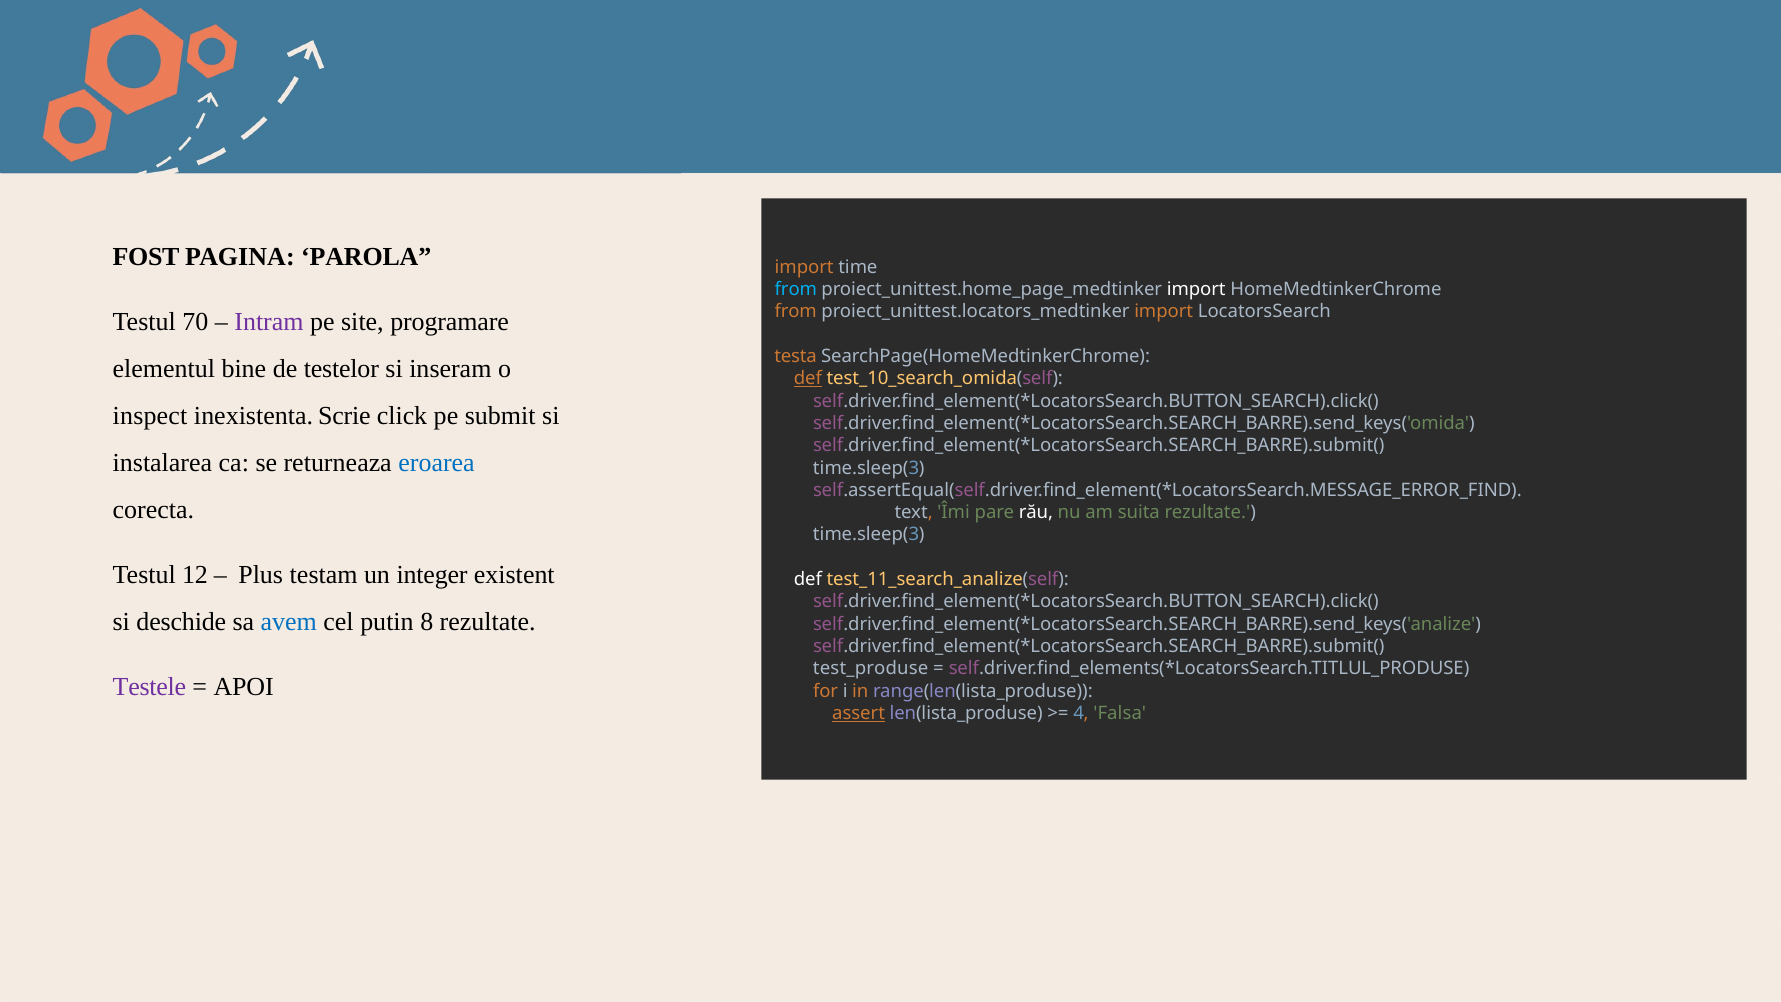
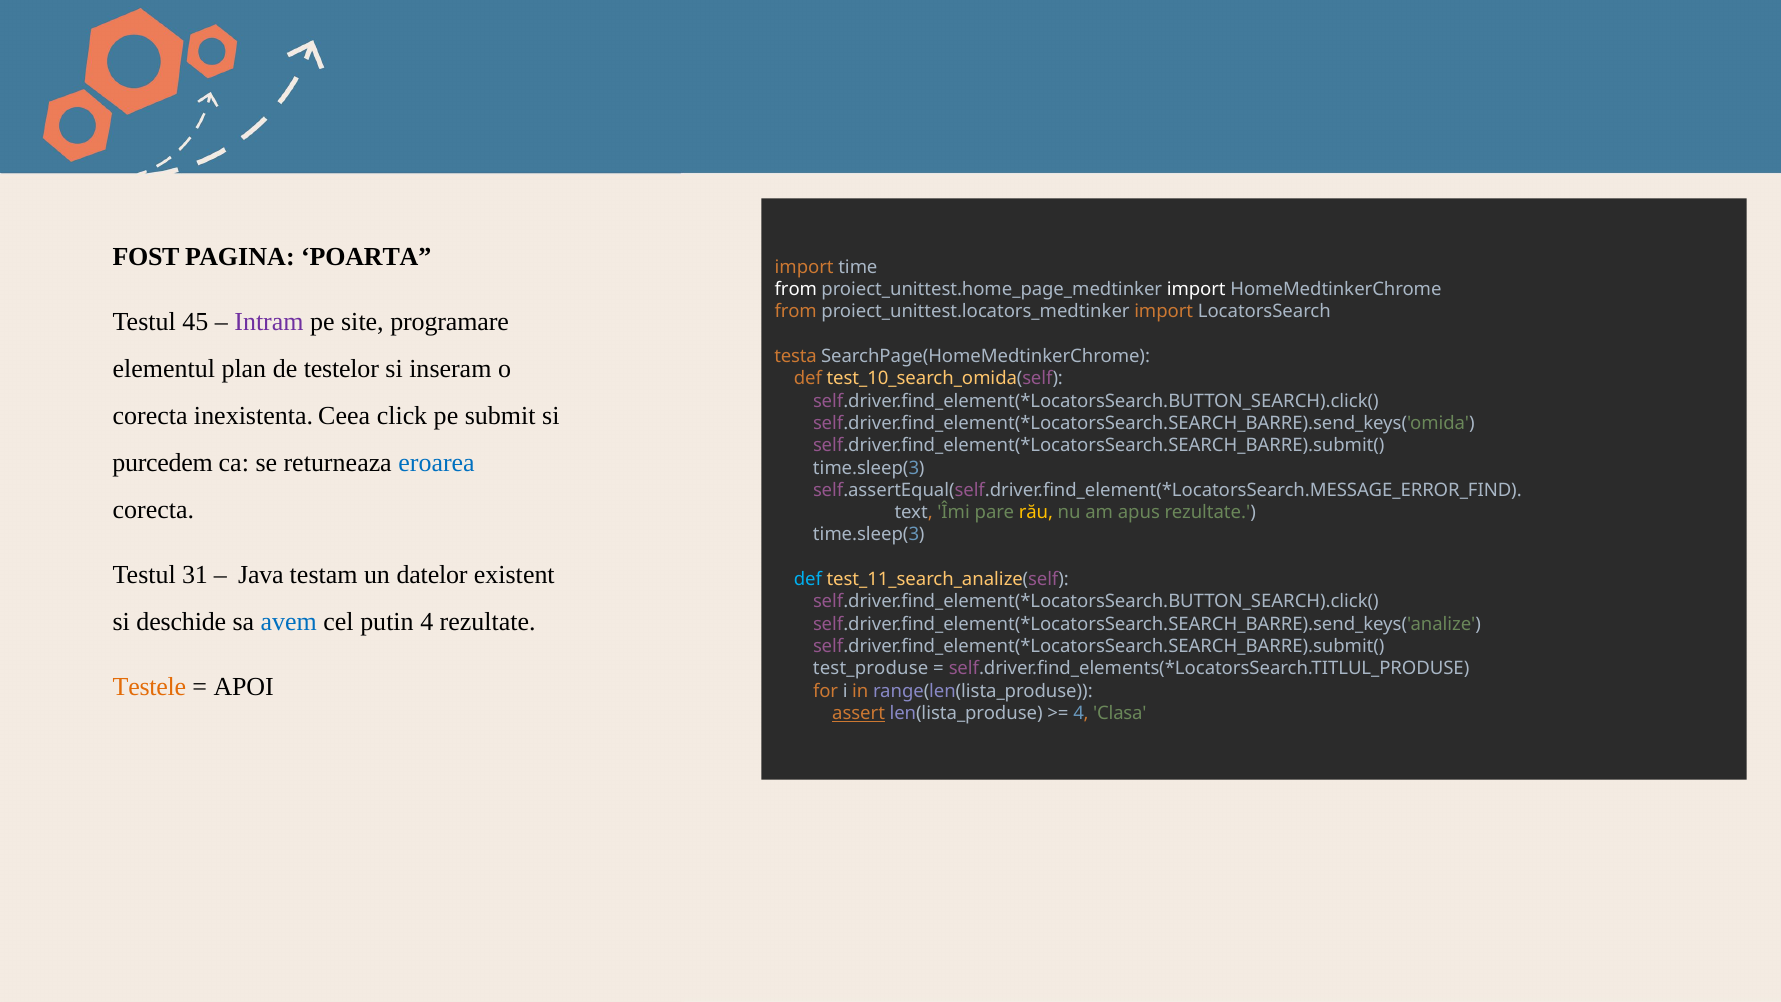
PAROLA: PAROLA -> POARTA
from at (796, 289) colour: light blue -> white
70: 70 -> 45
bine: bine -> plan
def at (808, 379) underline: present -> none
inspect at (150, 416): inspect -> corecta
Scrie: Scrie -> Ceea
instalarea: instalarea -> purcedem
rău colour: white -> yellow
suita: suita -> apus
12: 12 -> 31
Plus: Plus -> Java
integer: integer -> datelor
def at (808, 579) colour: white -> light blue
putin 8: 8 -> 4
Testele colour: purple -> orange
Falsa: Falsa -> Clasa
